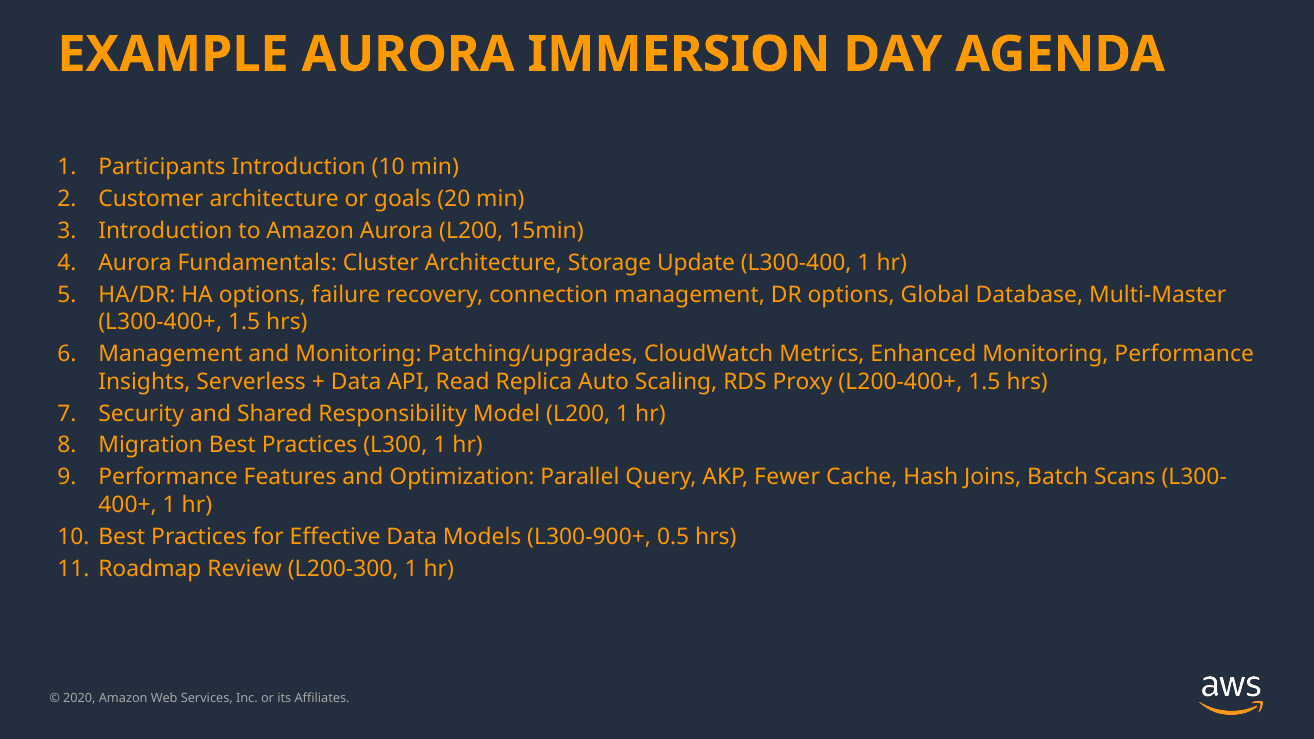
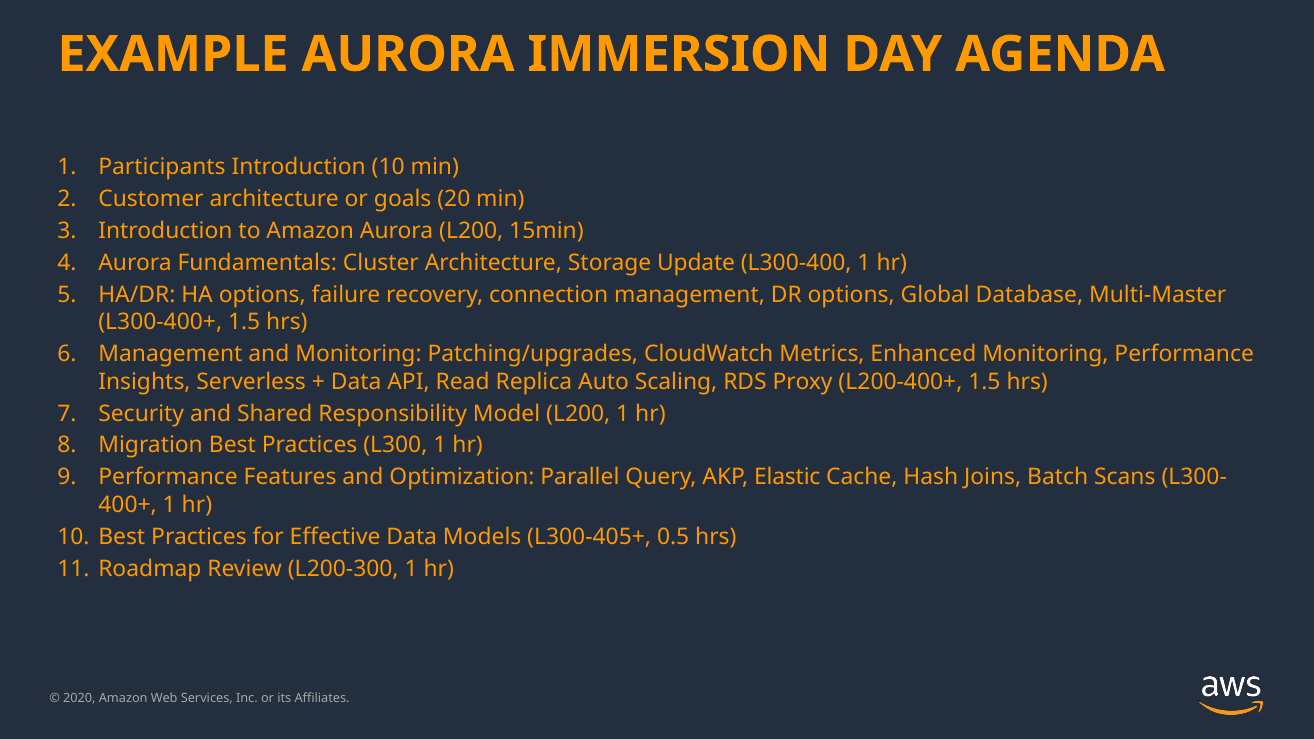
Fewer: Fewer -> Elastic
L300-900+: L300-900+ -> L300-405+
